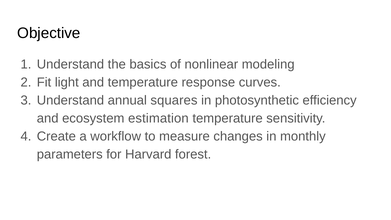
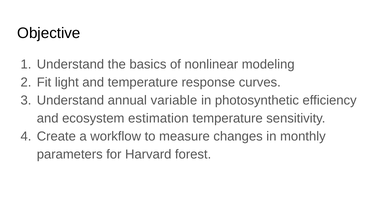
squares: squares -> variable
